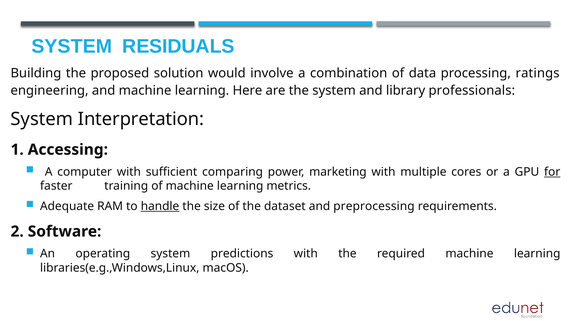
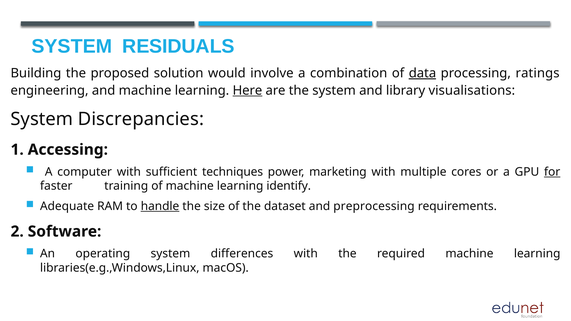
data underline: none -> present
Here underline: none -> present
professionals: professionals -> visualisations
Interpretation: Interpretation -> Discrepancies
comparing: comparing -> techniques
metrics: metrics -> identify
predictions: predictions -> differences
